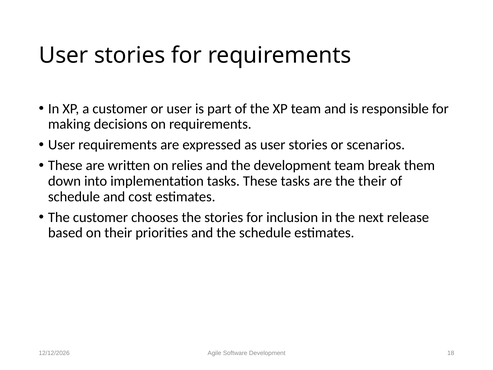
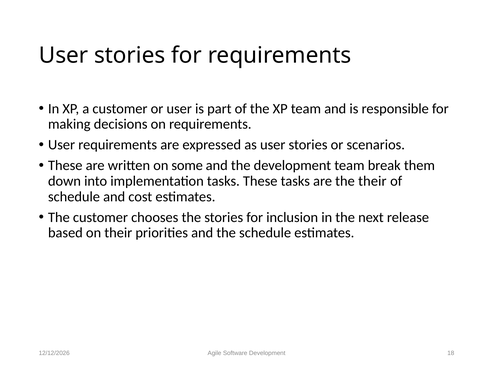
relies: relies -> some
